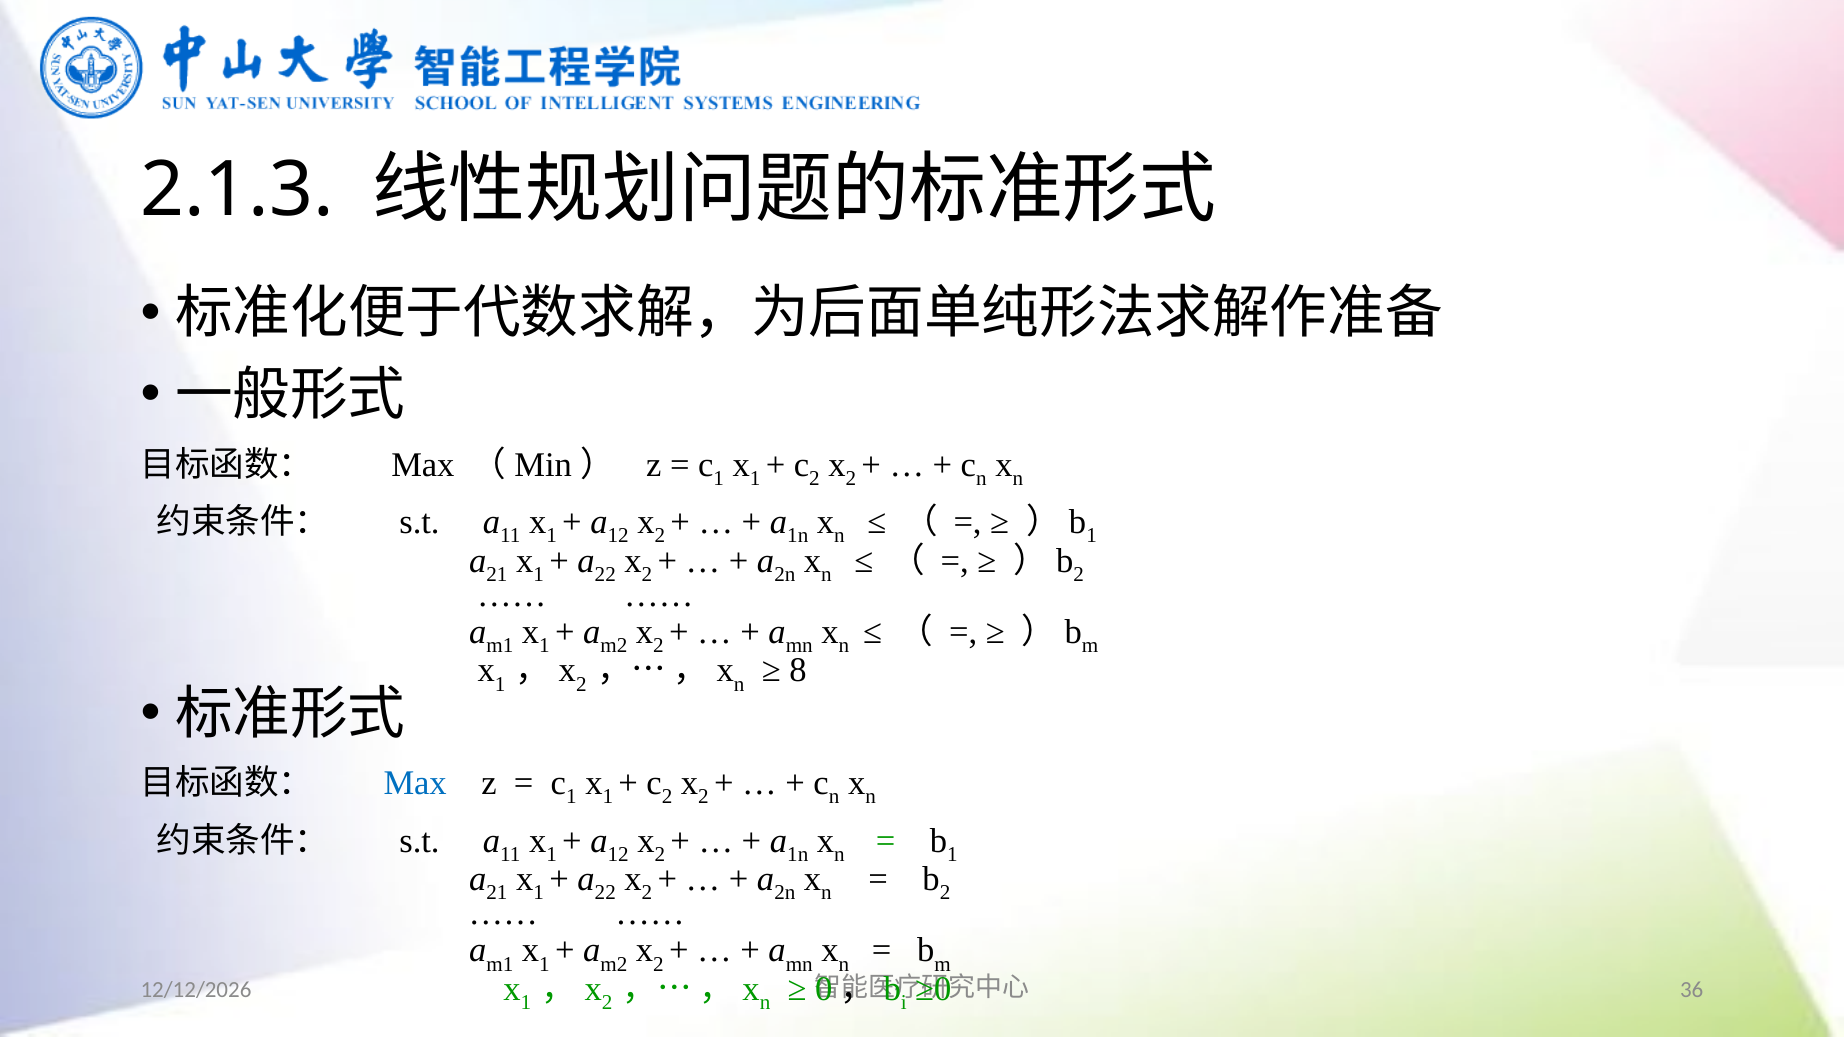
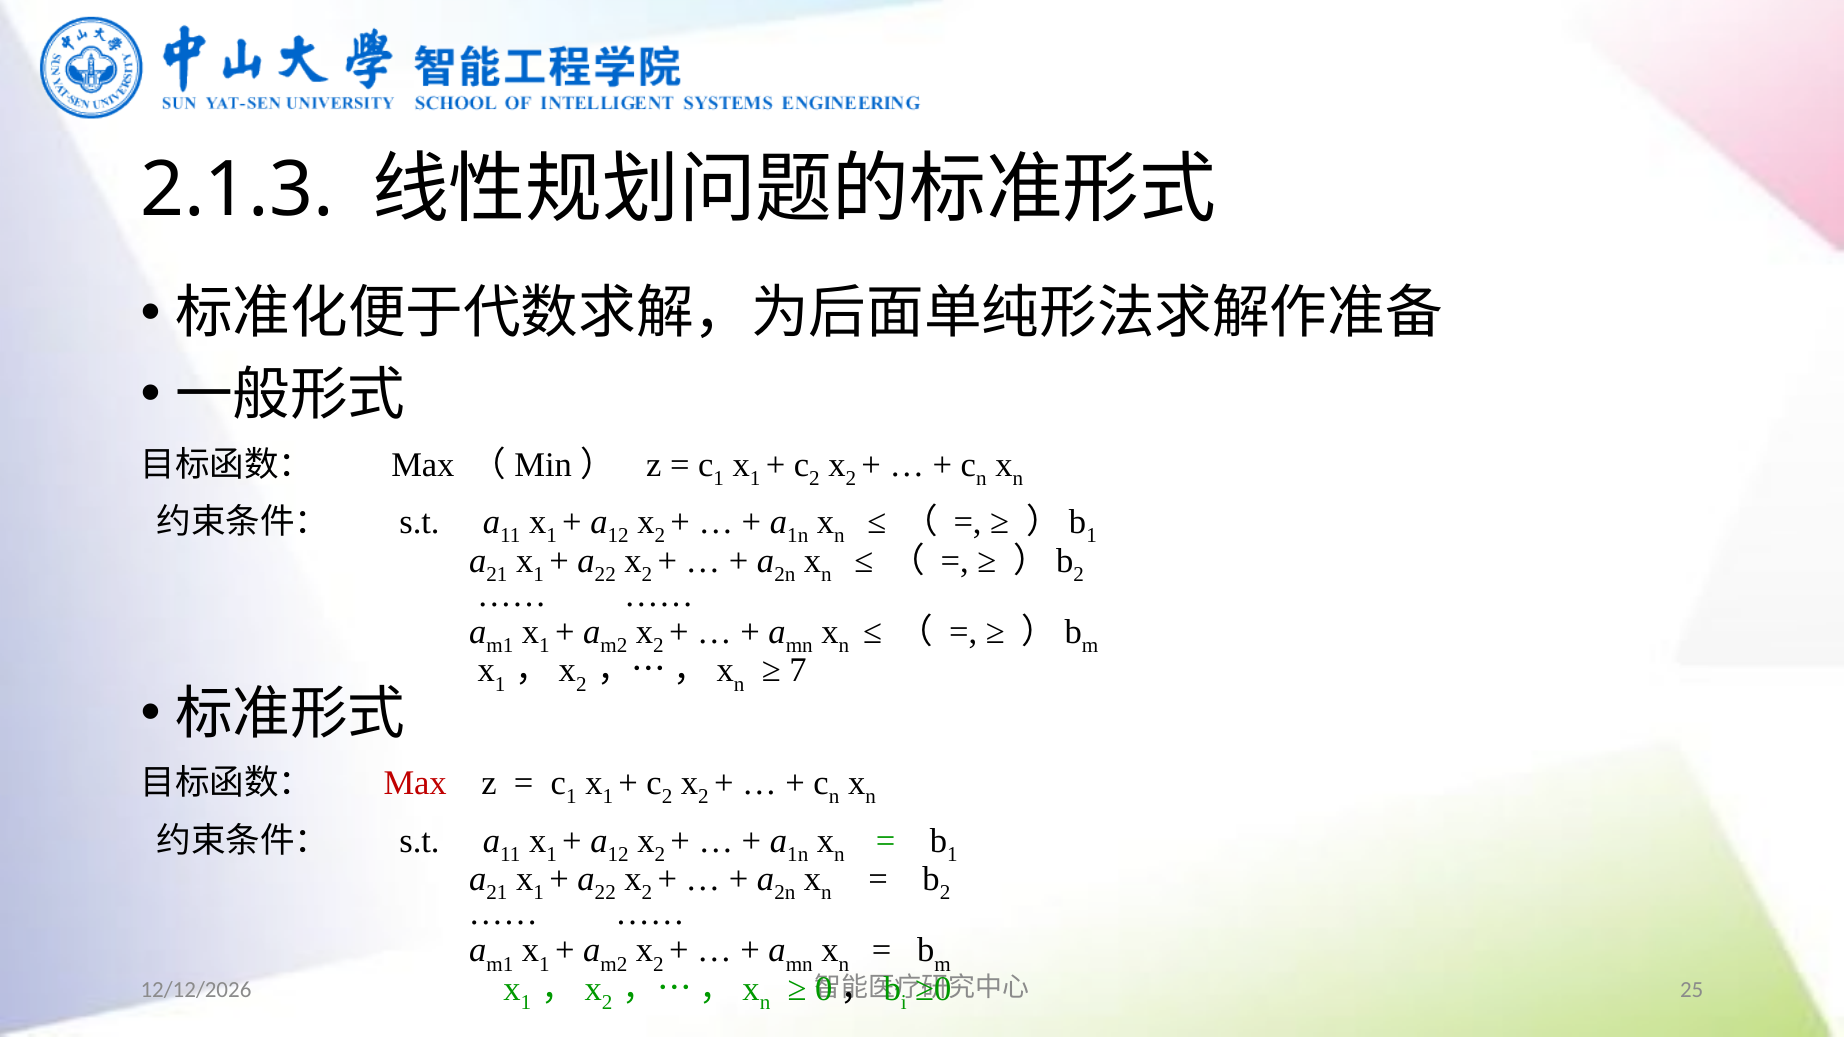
8: 8 -> 7
Max at (415, 784) colour: blue -> red
36: 36 -> 25
